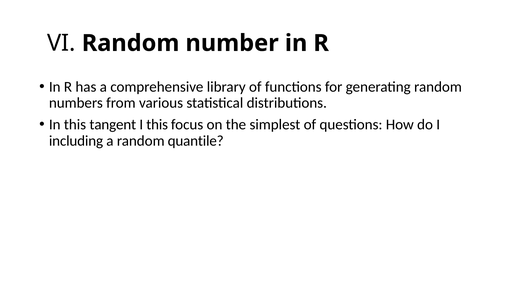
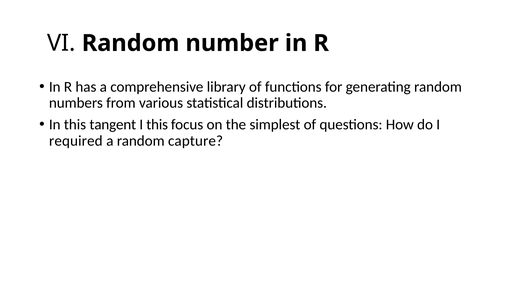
including: including -> required
quantile: quantile -> capture
